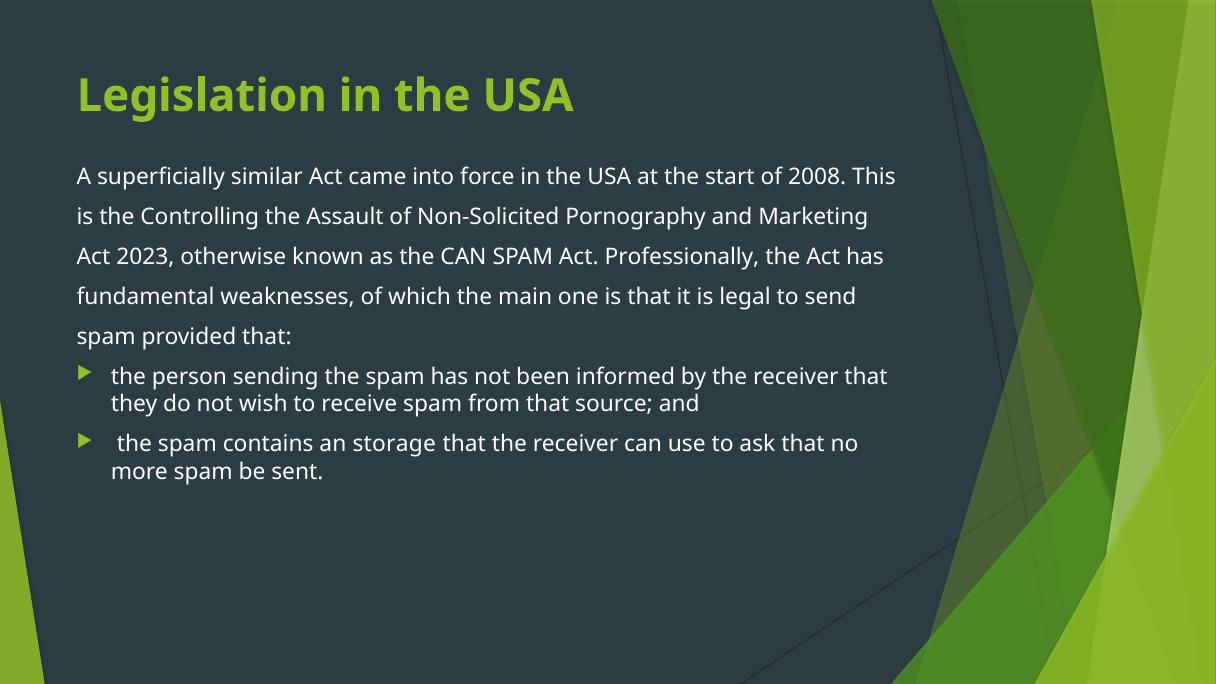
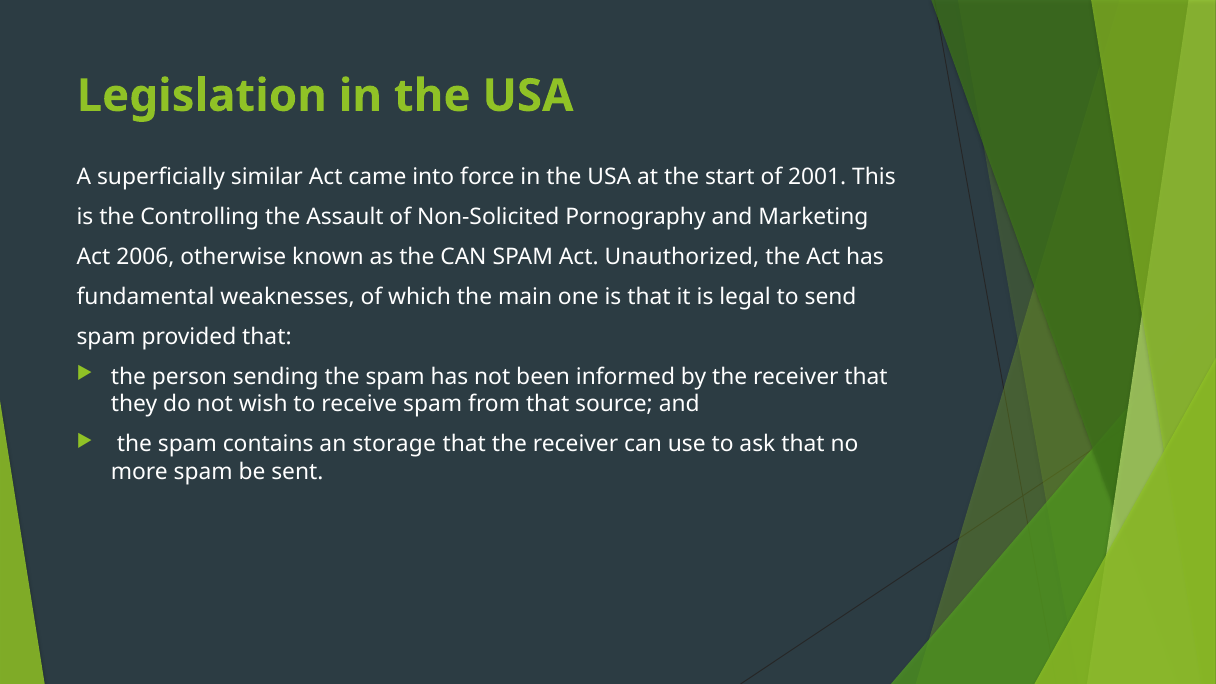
2008: 2008 -> 2001
2023: 2023 -> 2006
Professionally: Professionally -> Unauthorized
